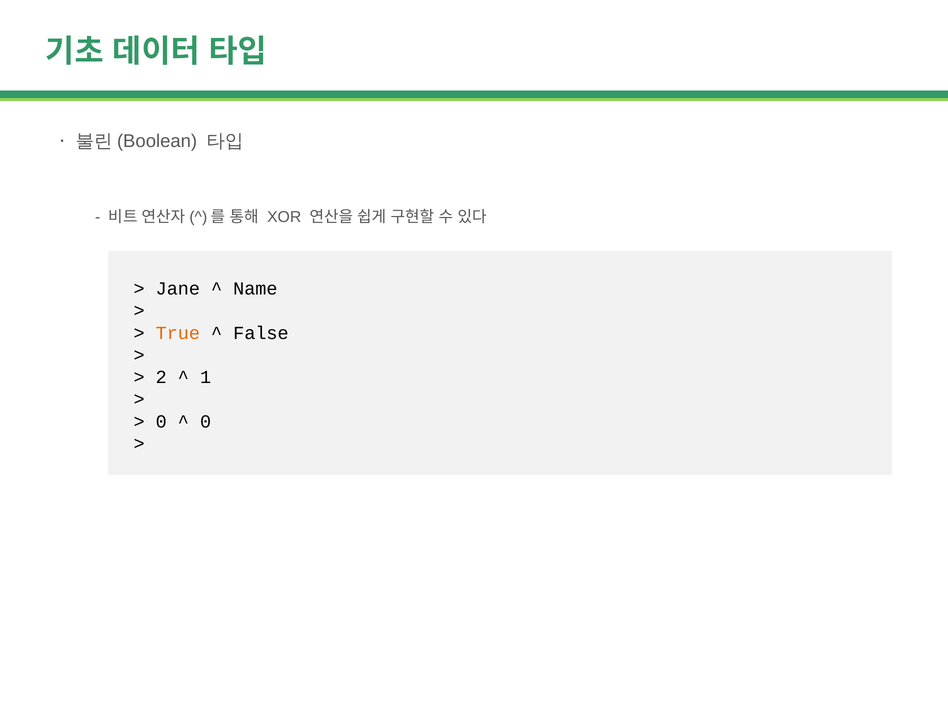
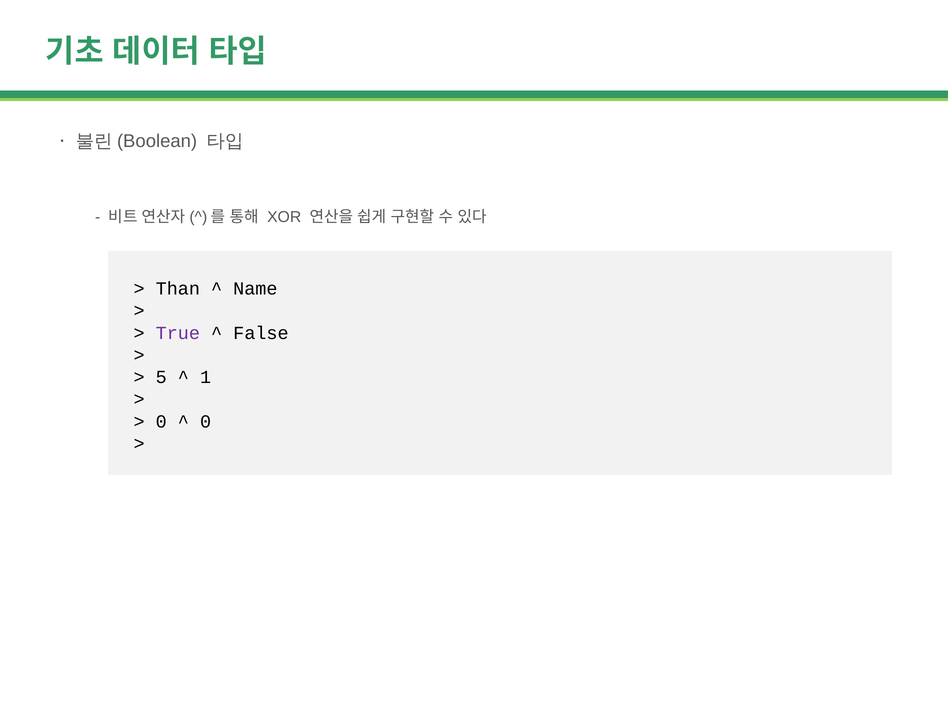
Jane: Jane -> Than
True colour: orange -> purple
2: 2 -> 5
